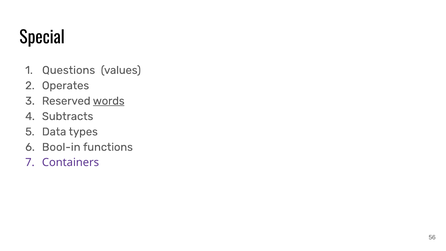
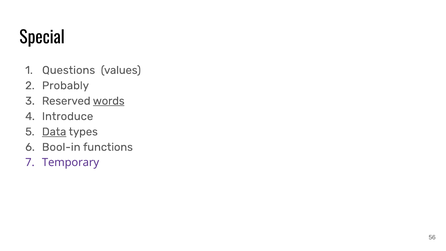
Operates: Operates -> Probably
Subtracts: Subtracts -> Introduce
Data underline: none -> present
Containers: Containers -> Temporary
